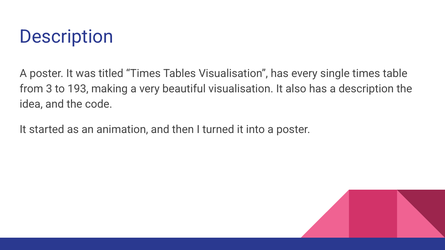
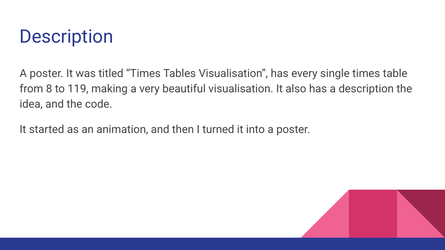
3: 3 -> 8
193: 193 -> 119
